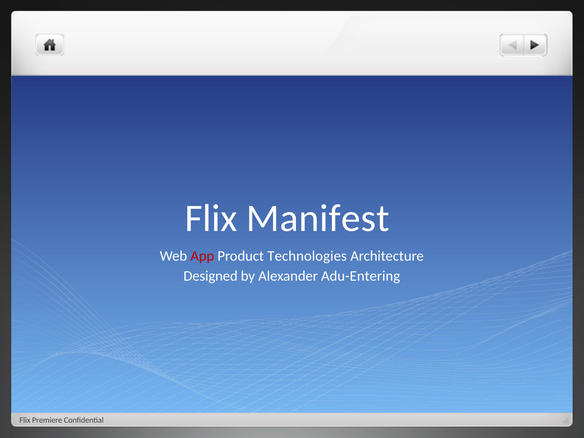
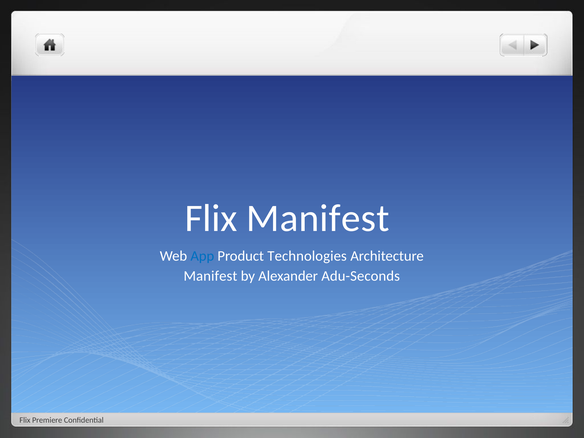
App colour: red -> blue
Designed at (211, 276): Designed -> Manifest
Adu-Entering: Adu-Entering -> Adu-Seconds
